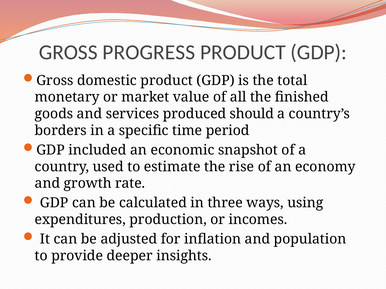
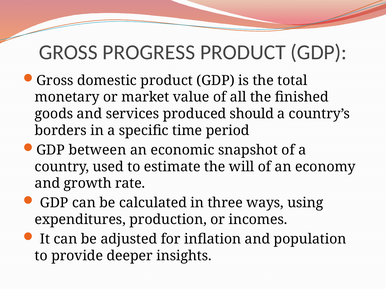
included: included -> between
rise: rise -> will
